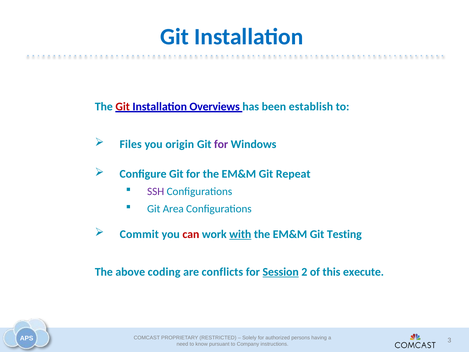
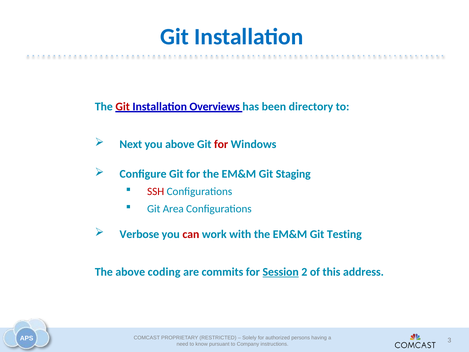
establish: establish -> directory
Files: Files -> Next
you origin: origin -> above
for at (221, 144) colour: purple -> red
Repeat: Repeat -> Staging
SSH colour: purple -> red
Commit: Commit -> Verbose
with underline: present -> none
conflicts: conflicts -> commits
execute: execute -> address
